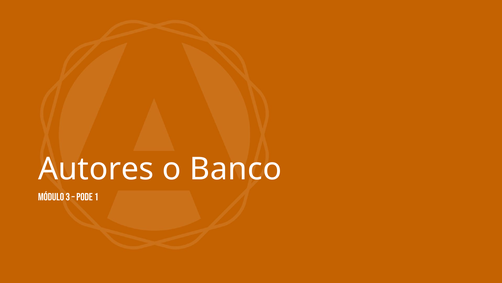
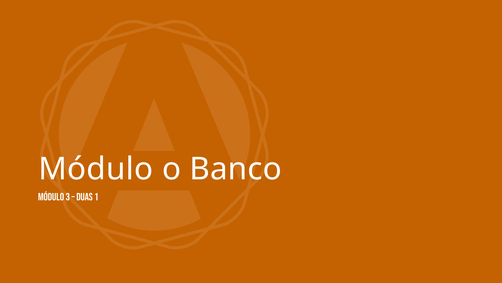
Autores at (96, 169): Autores -> Módulo
Pode: Pode -> Duas
